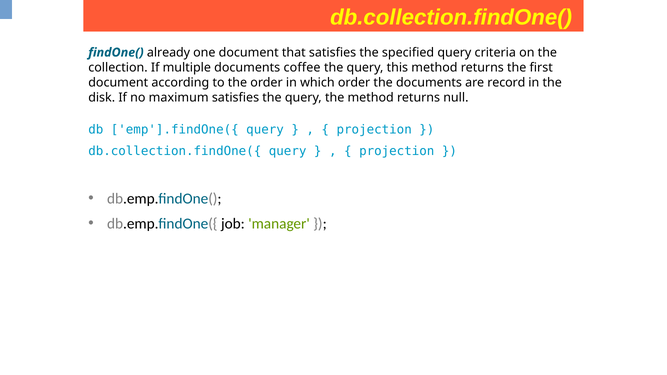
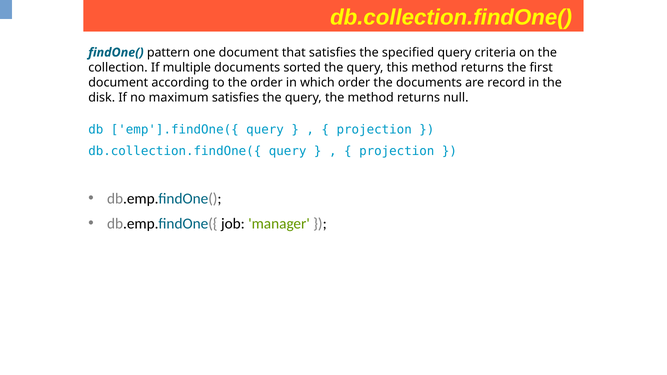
already: already -> pattern
coffee: coffee -> sorted
